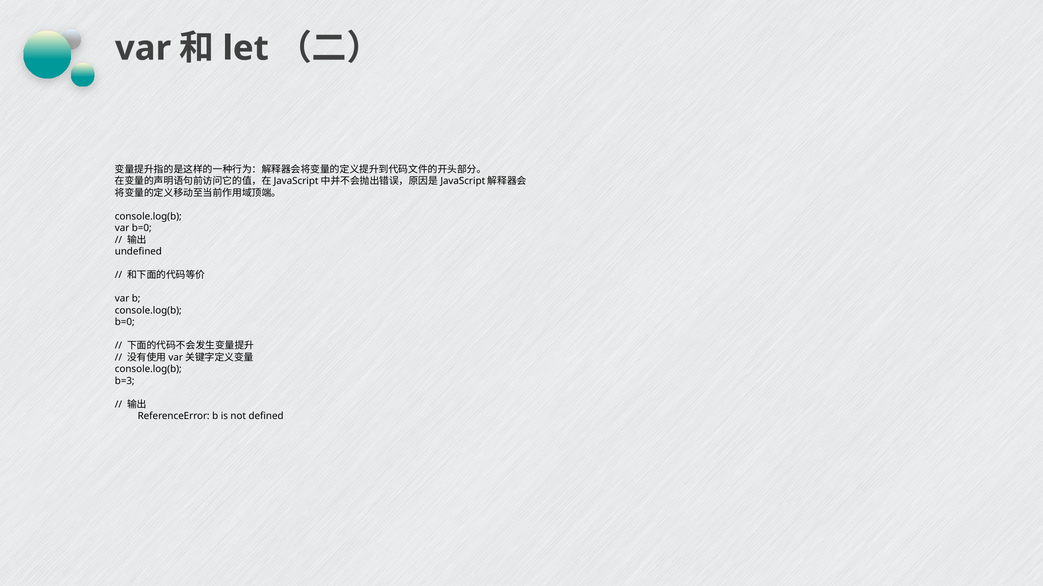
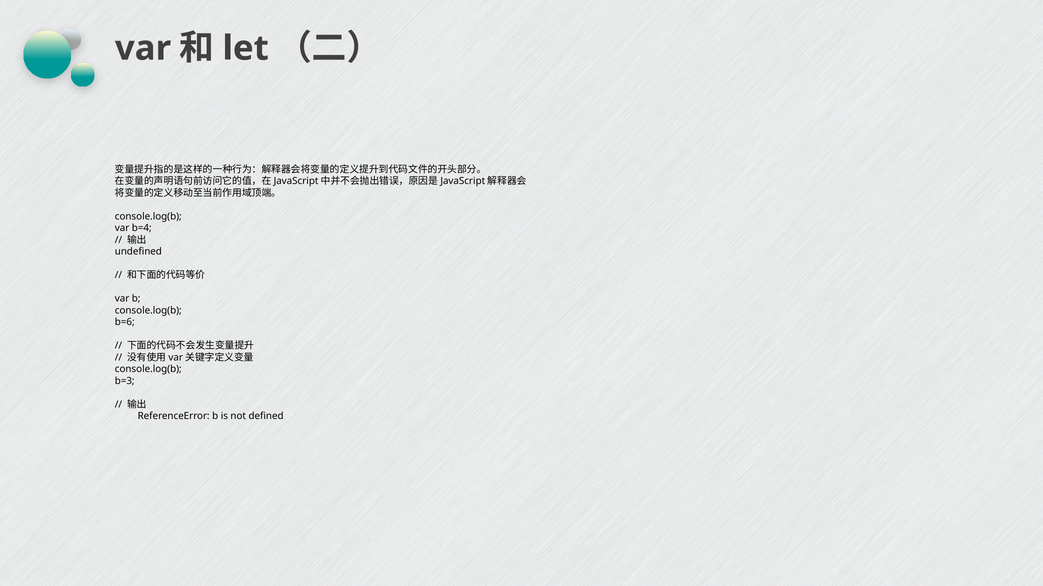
var b=0: b=0 -> b=4
b=0 at (125, 322): b=0 -> b=6
